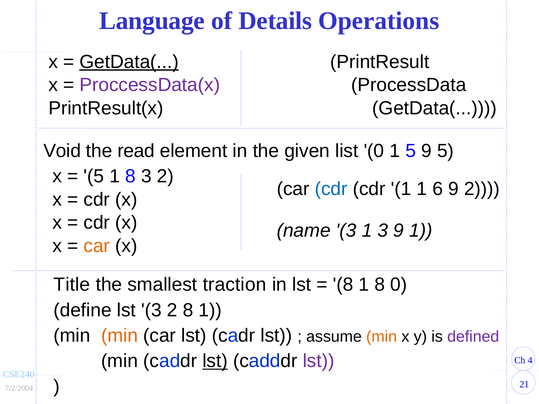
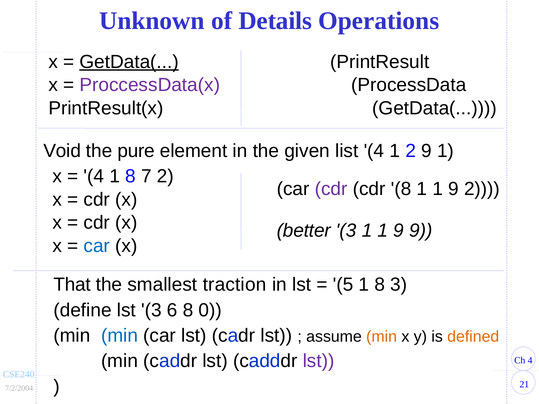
Language: Language -> Unknown
read: read -> pure
list 0: 0 -> 4
1 5: 5 -> 2
9 5: 5 -> 1
5 at (94, 176): 5 -> 4
8 3: 3 -> 7
cdr at (331, 189) colour: blue -> purple
cdr 1: 1 -> 8
6 at (438, 189): 6 -> 1
name: name -> better
3 1 3: 3 -> 1
9 1: 1 -> 9
car at (97, 246) colour: orange -> blue
Title: Title -> That
8 at (343, 285): 8 -> 5
8 0: 0 -> 3
lst 3 2: 2 -> 6
1 at (210, 310): 1 -> 0
min at (119, 336) colour: orange -> blue
defined colour: purple -> orange
lst at (215, 361) underline: present -> none
